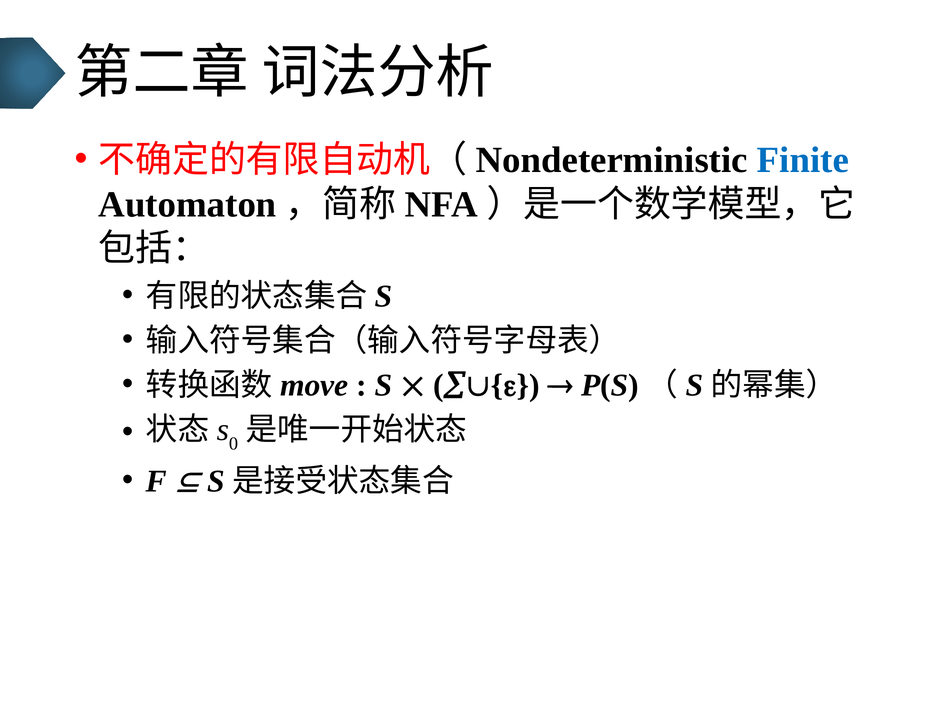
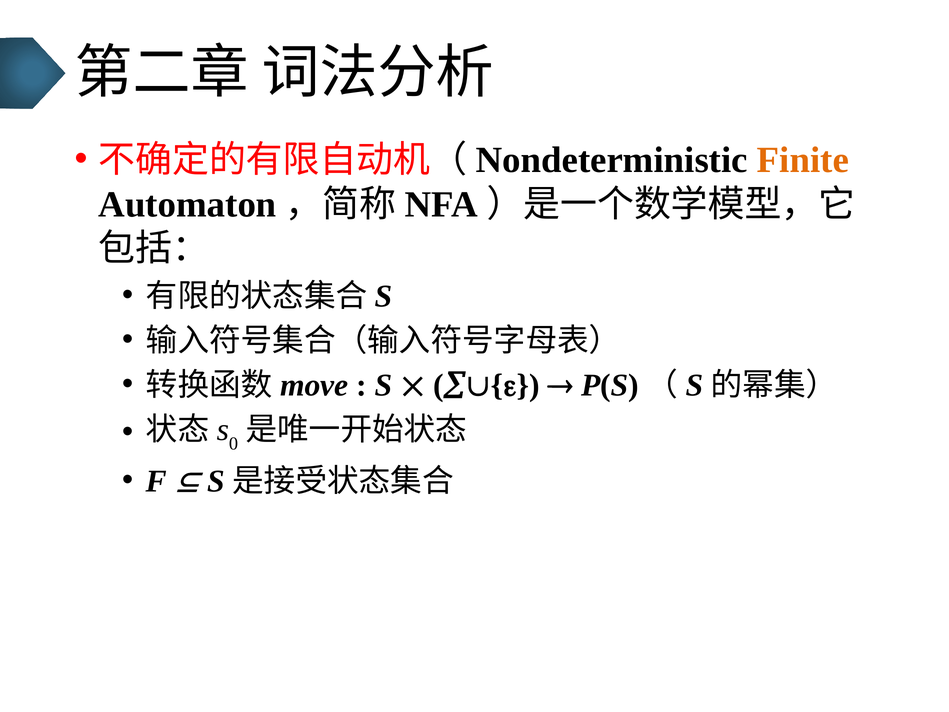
Finite colour: blue -> orange
